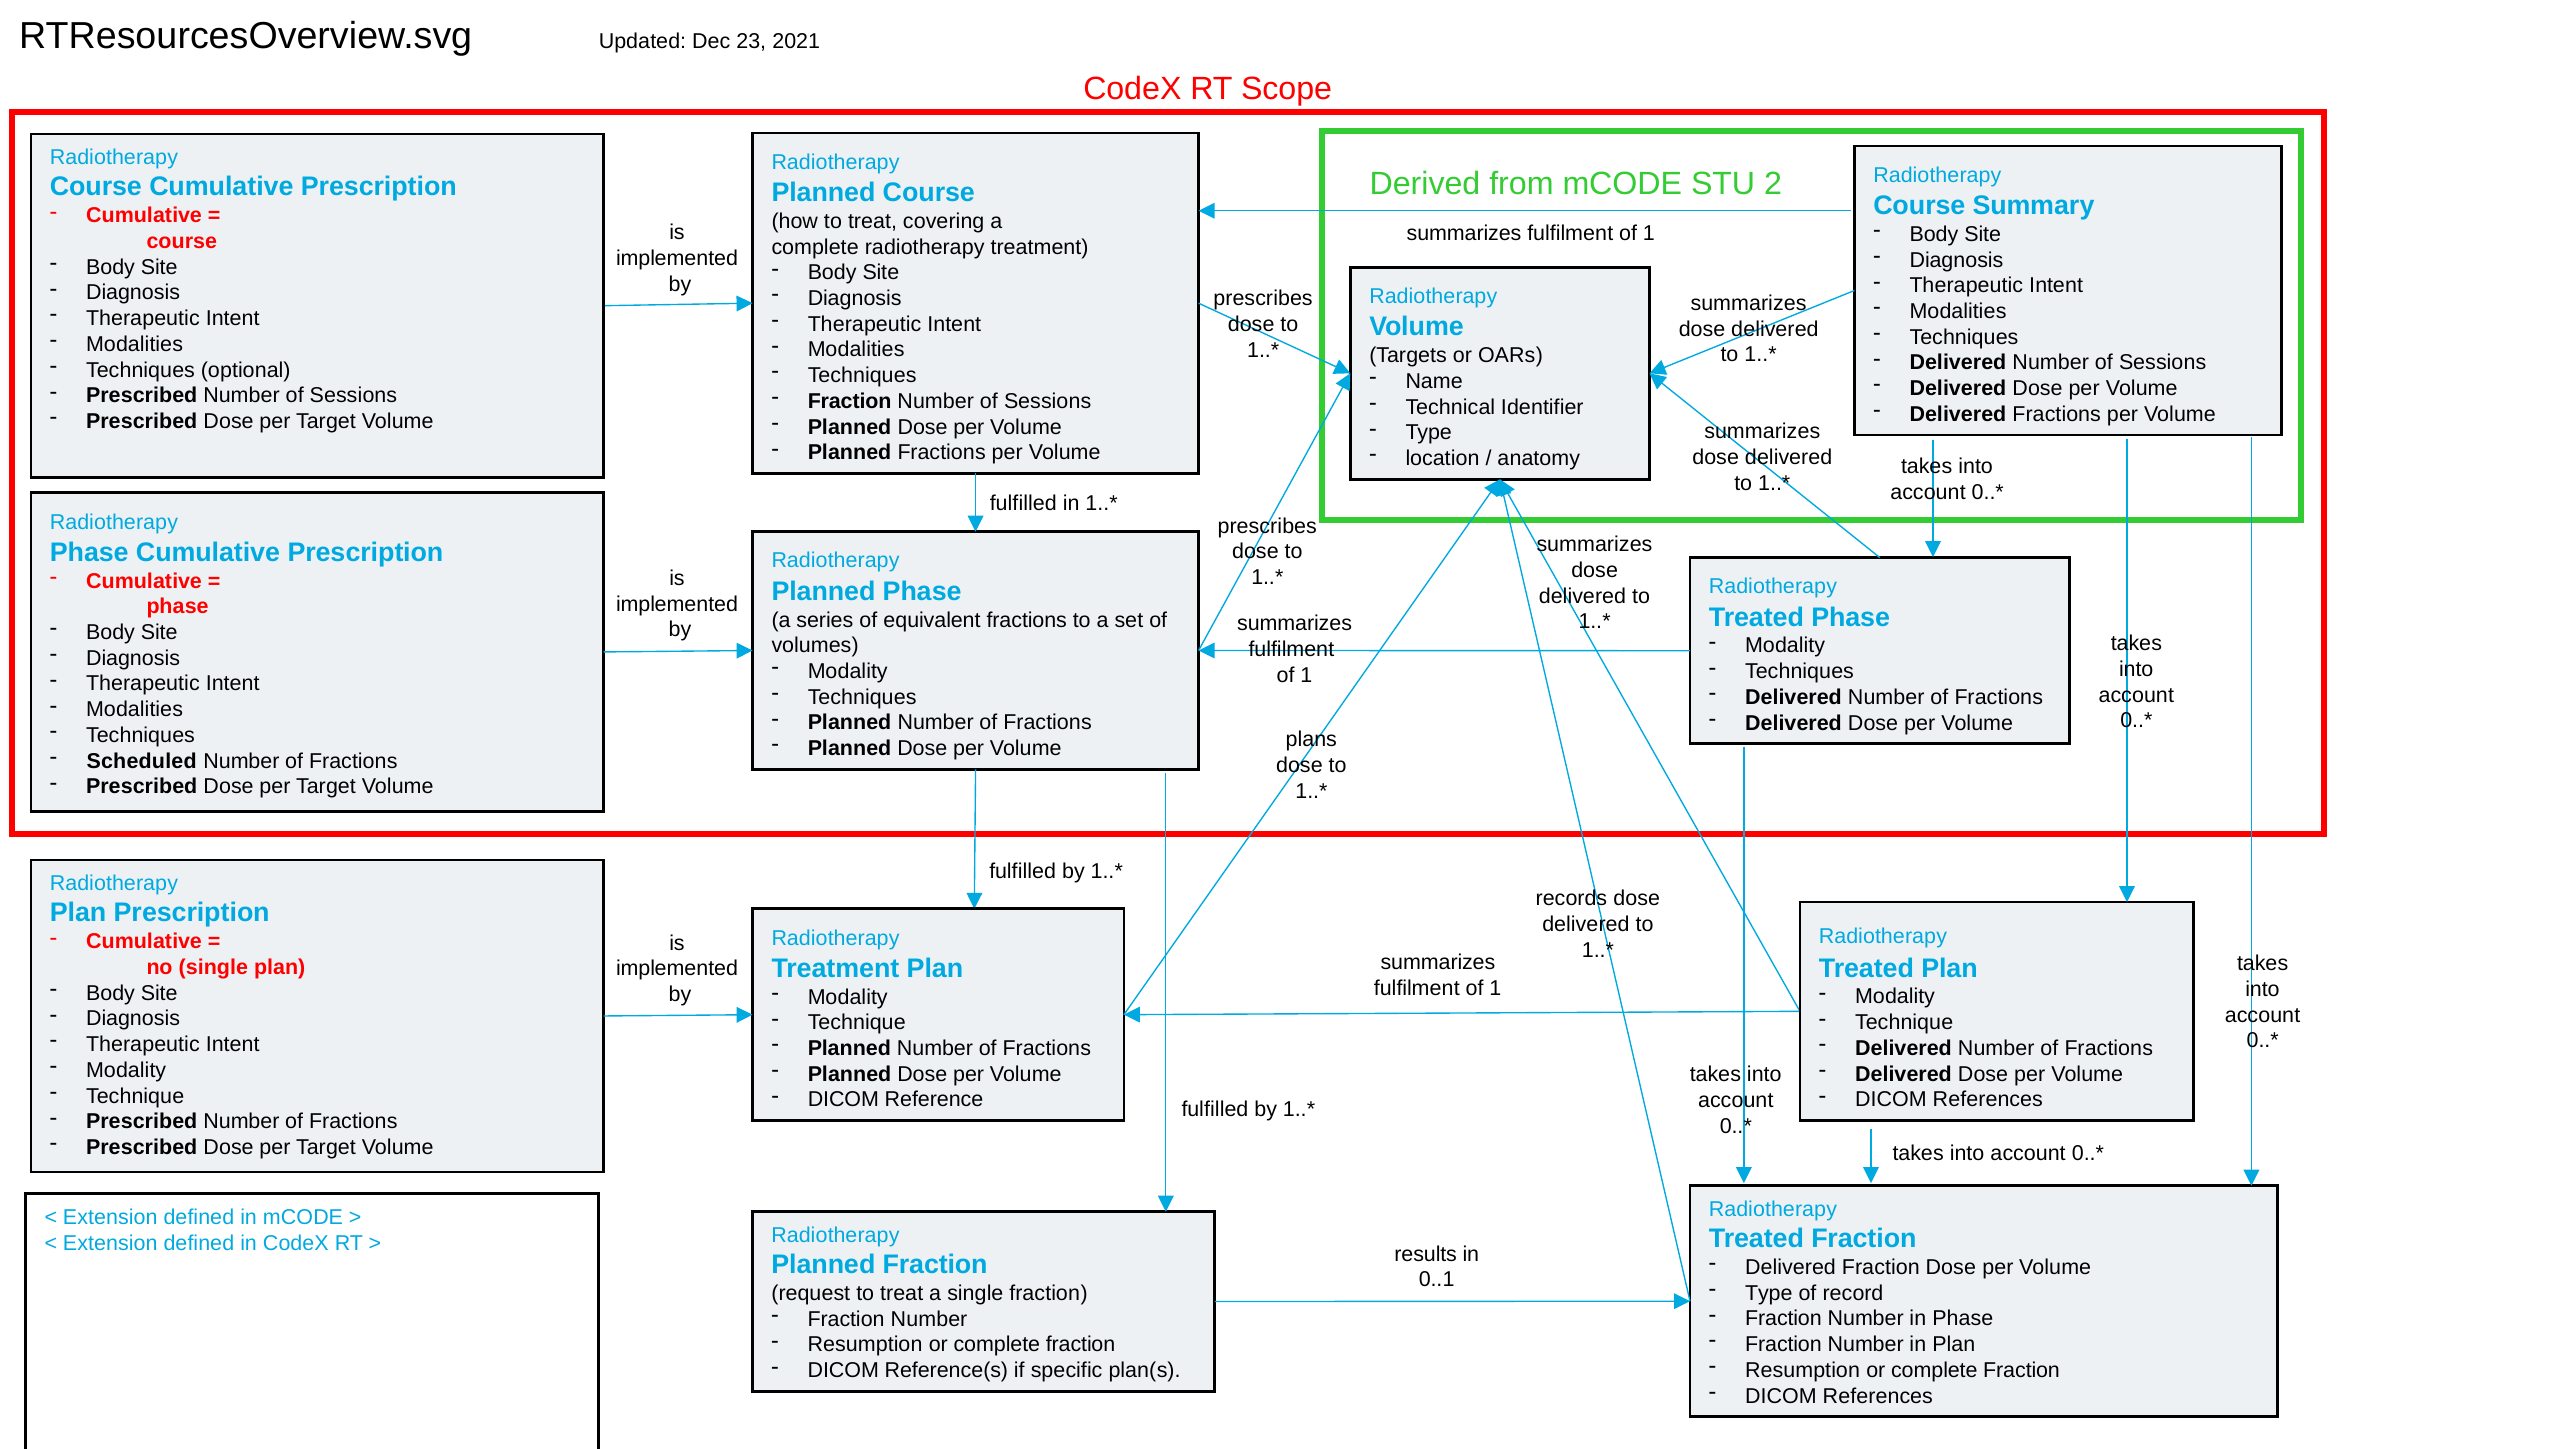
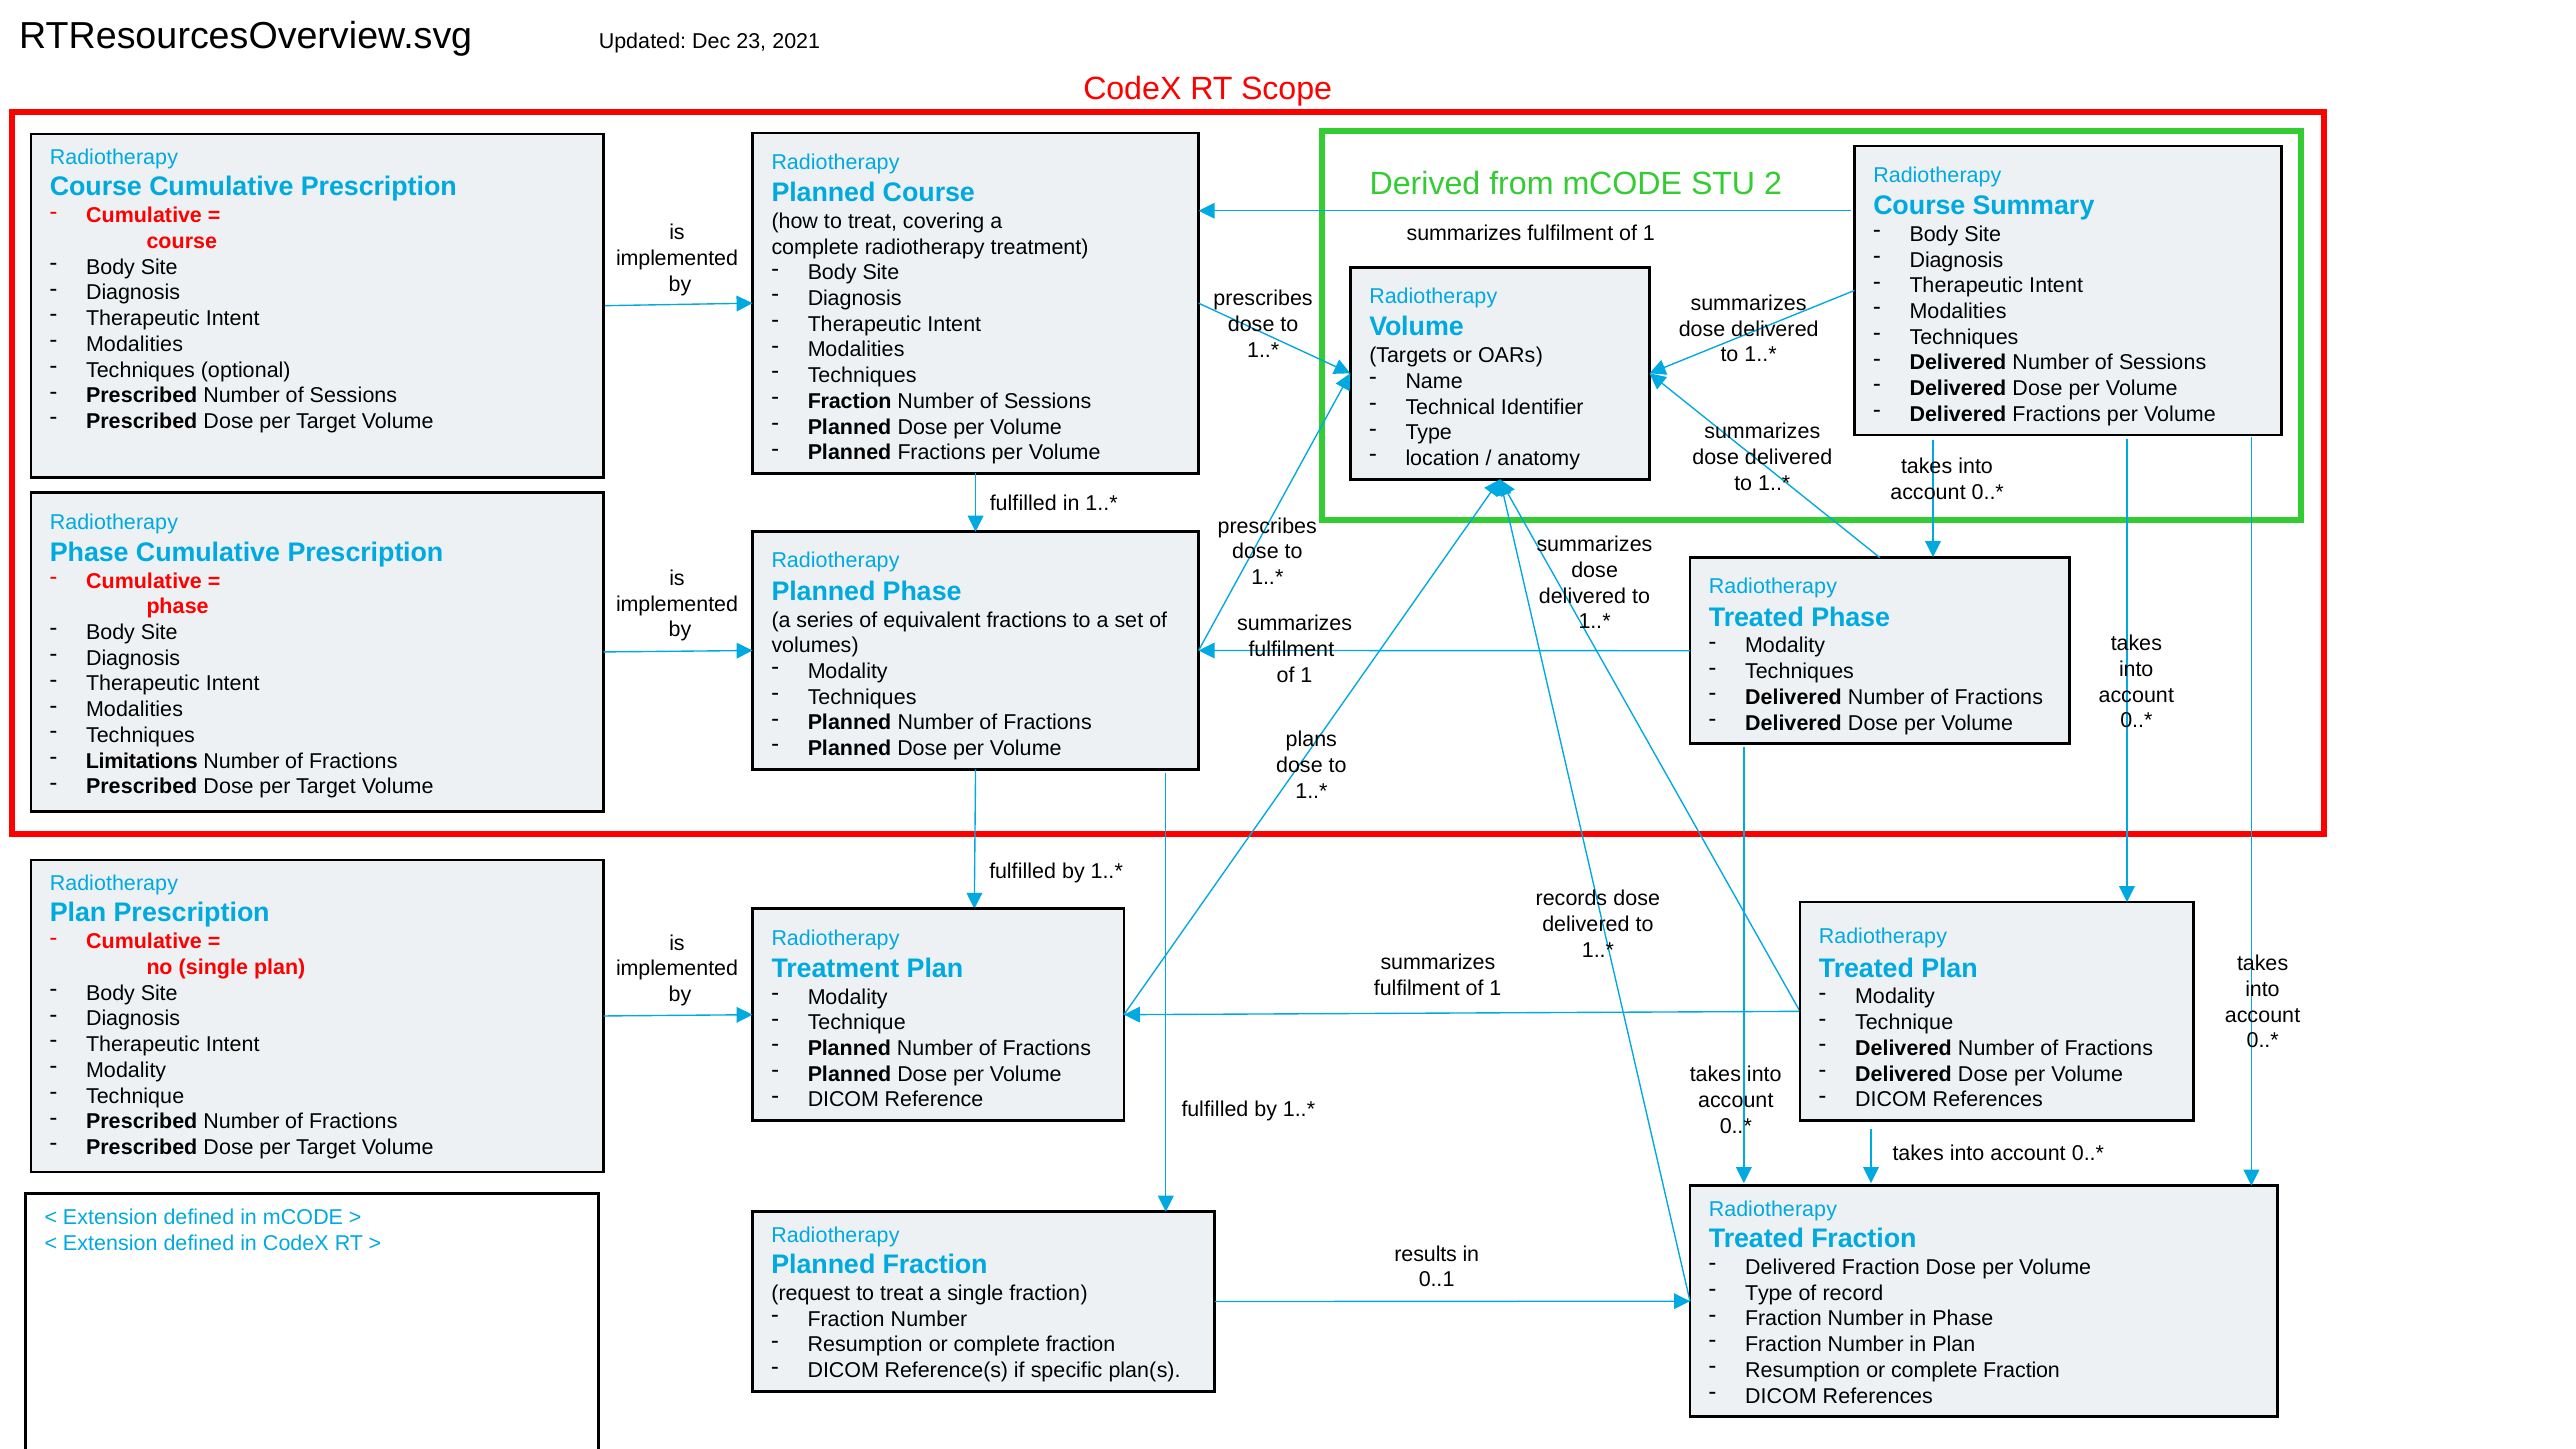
Scheduled: Scheduled -> Limitations
